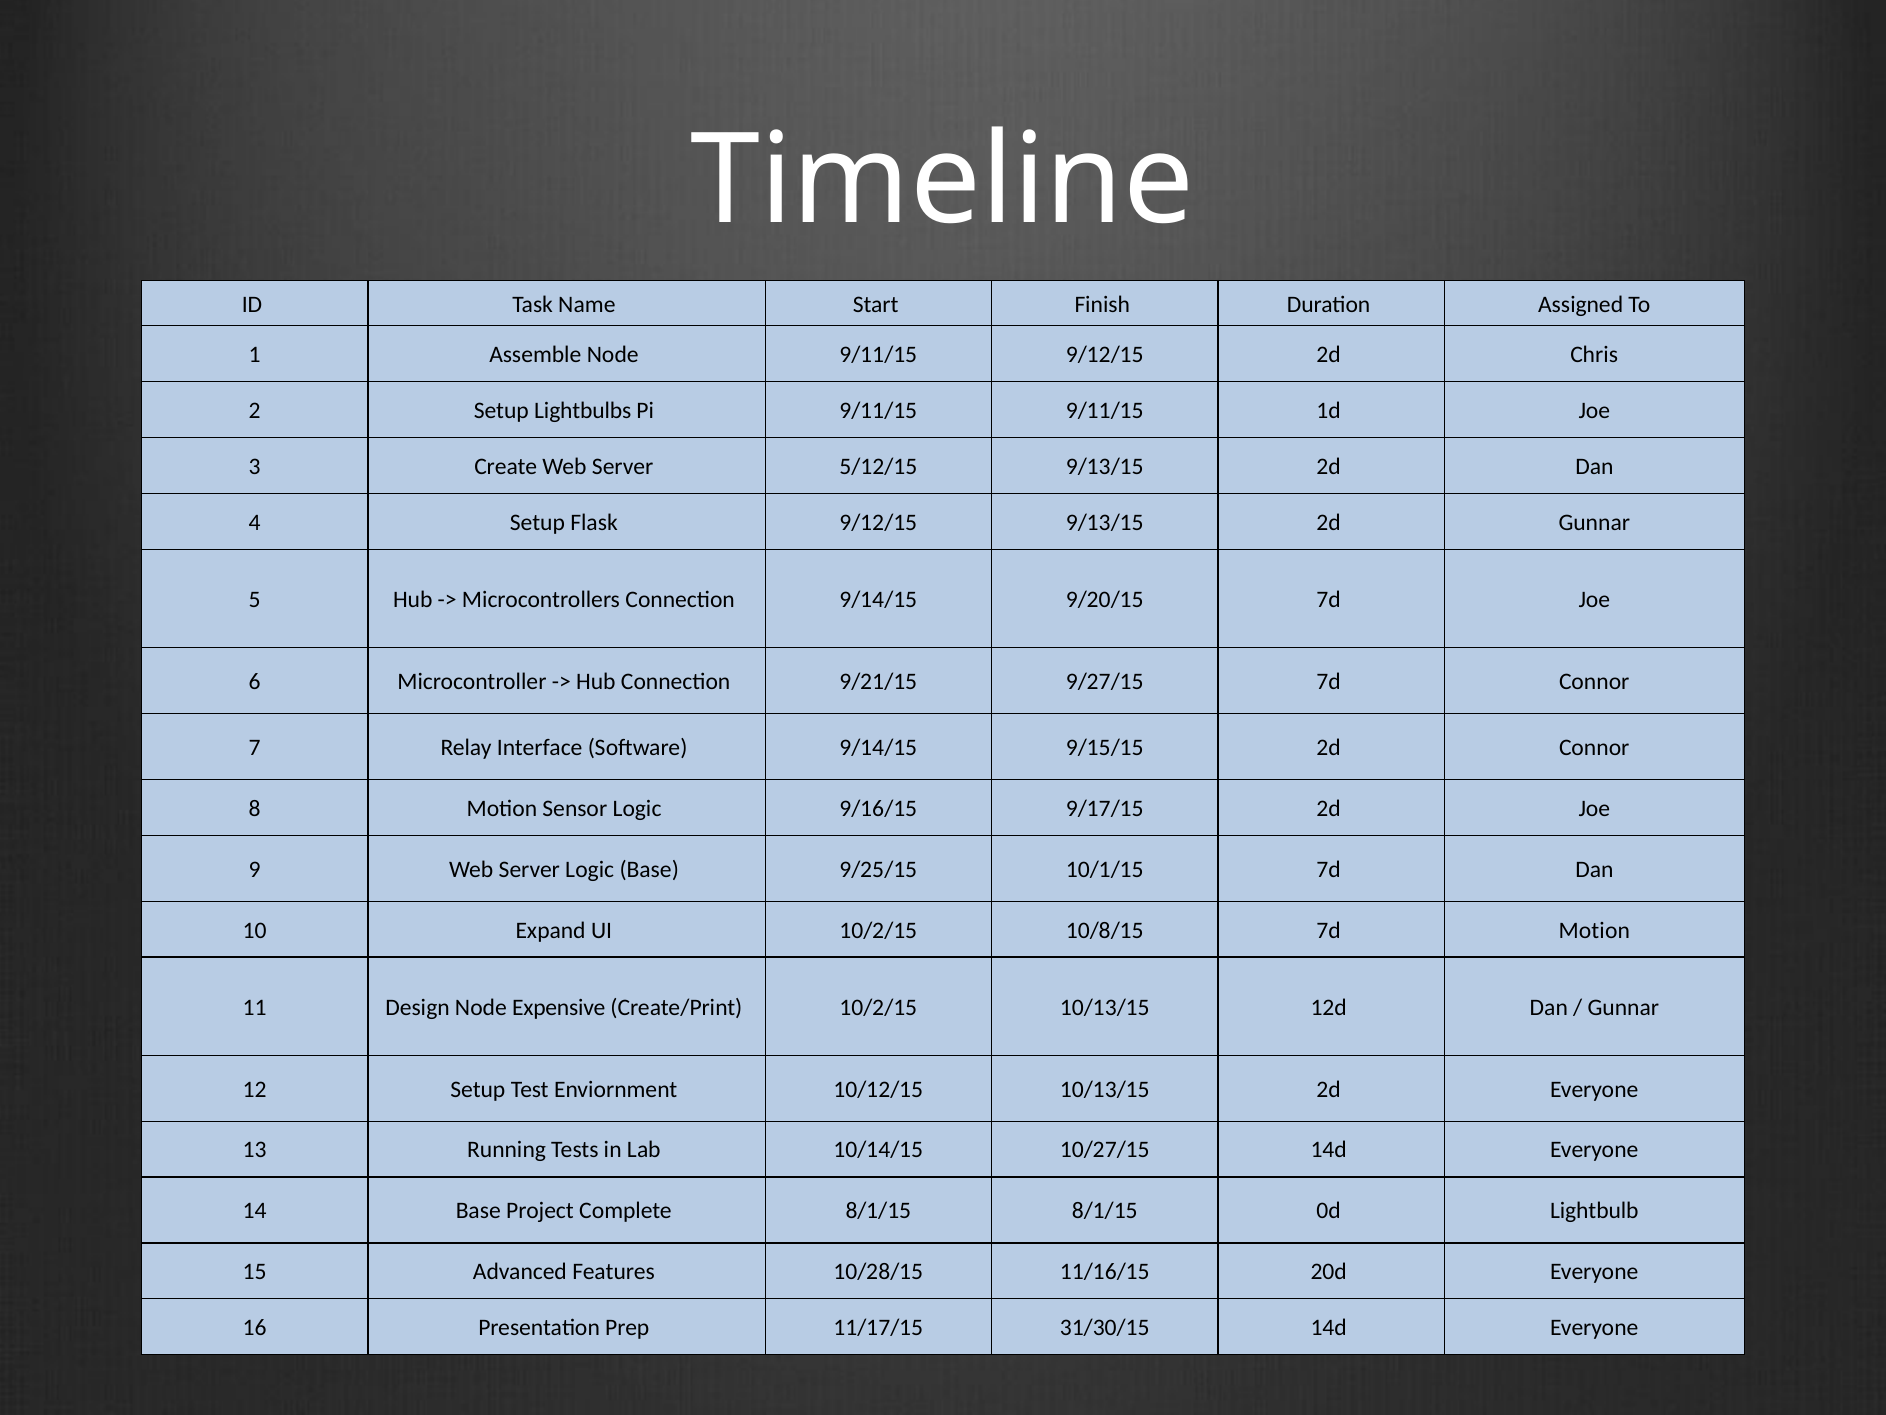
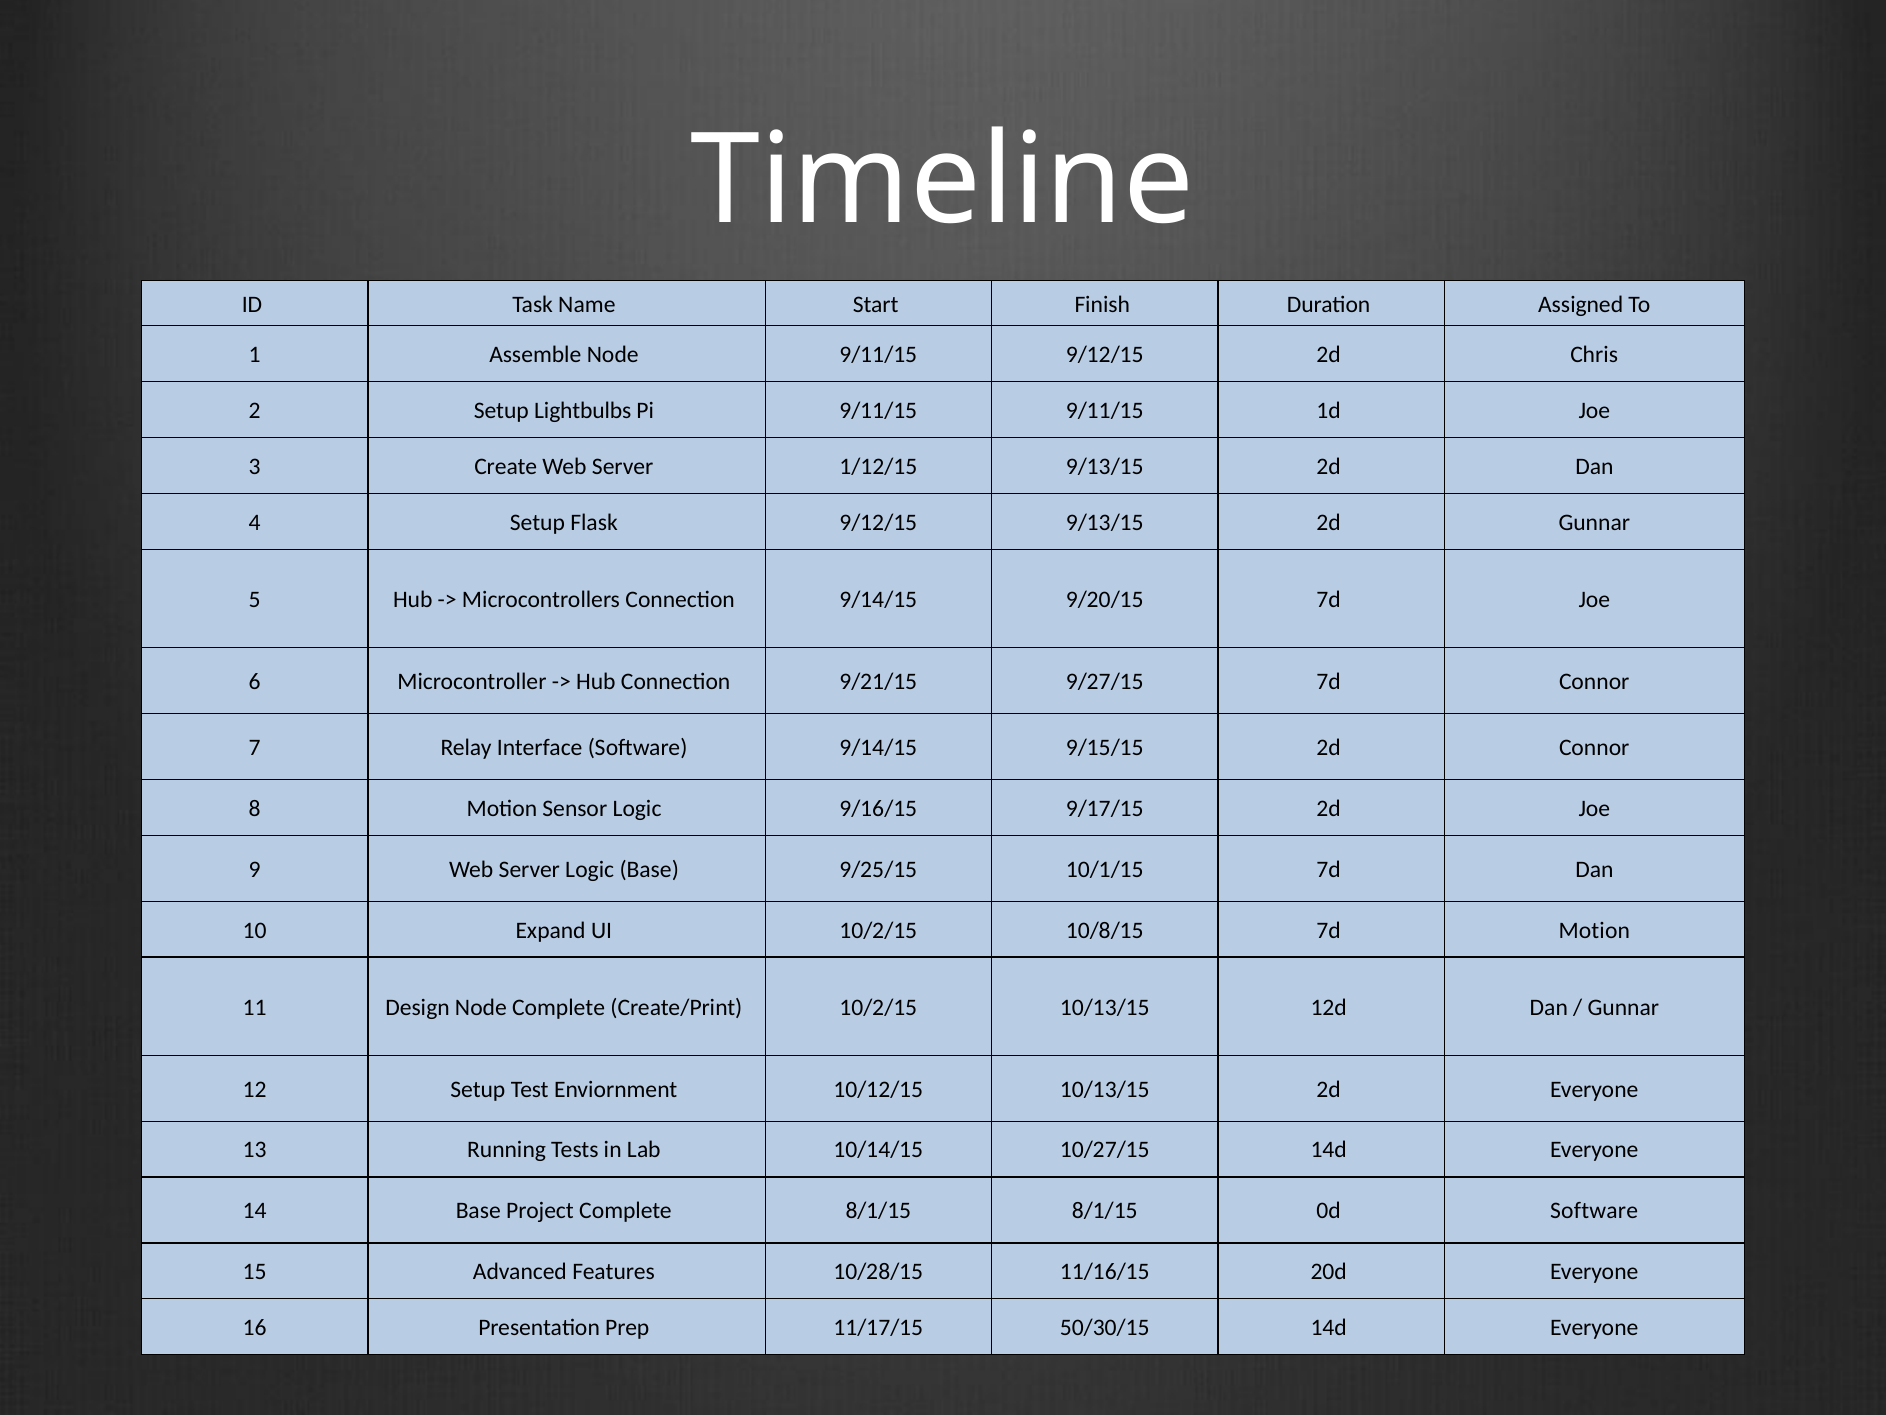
5/12/15: 5/12/15 -> 1/12/15
Node Expensive: Expensive -> Complete
0d Lightbulb: Lightbulb -> Software
31/30/15: 31/30/15 -> 50/30/15
